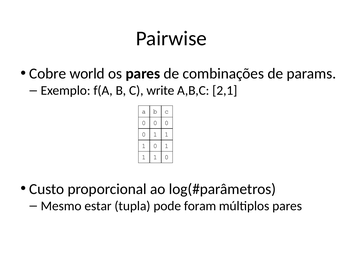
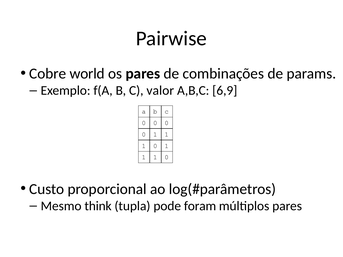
write: write -> valor
2,1: 2,1 -> 6,9
estar: estar -> think
